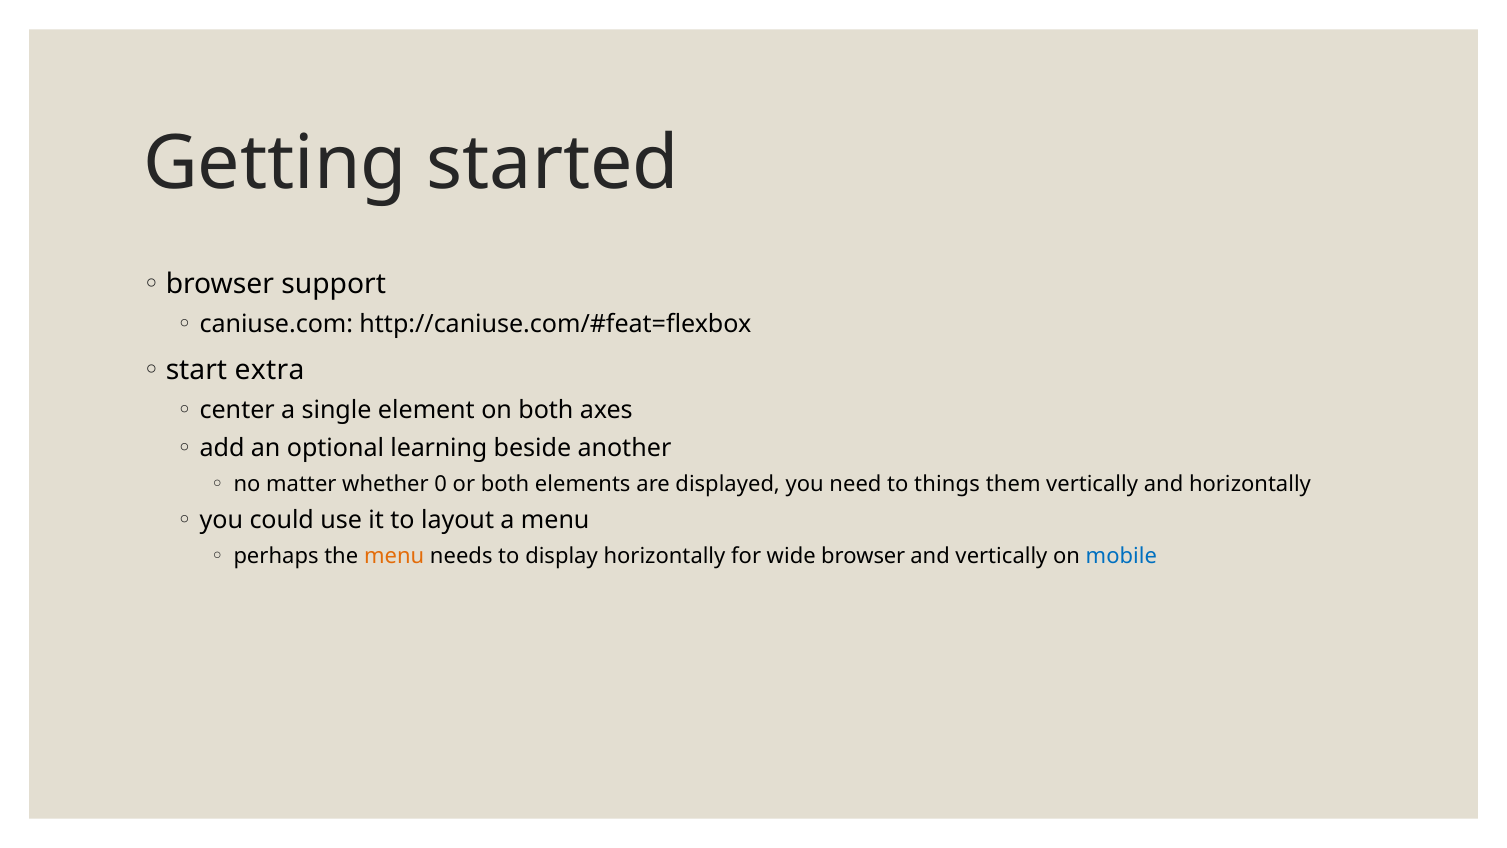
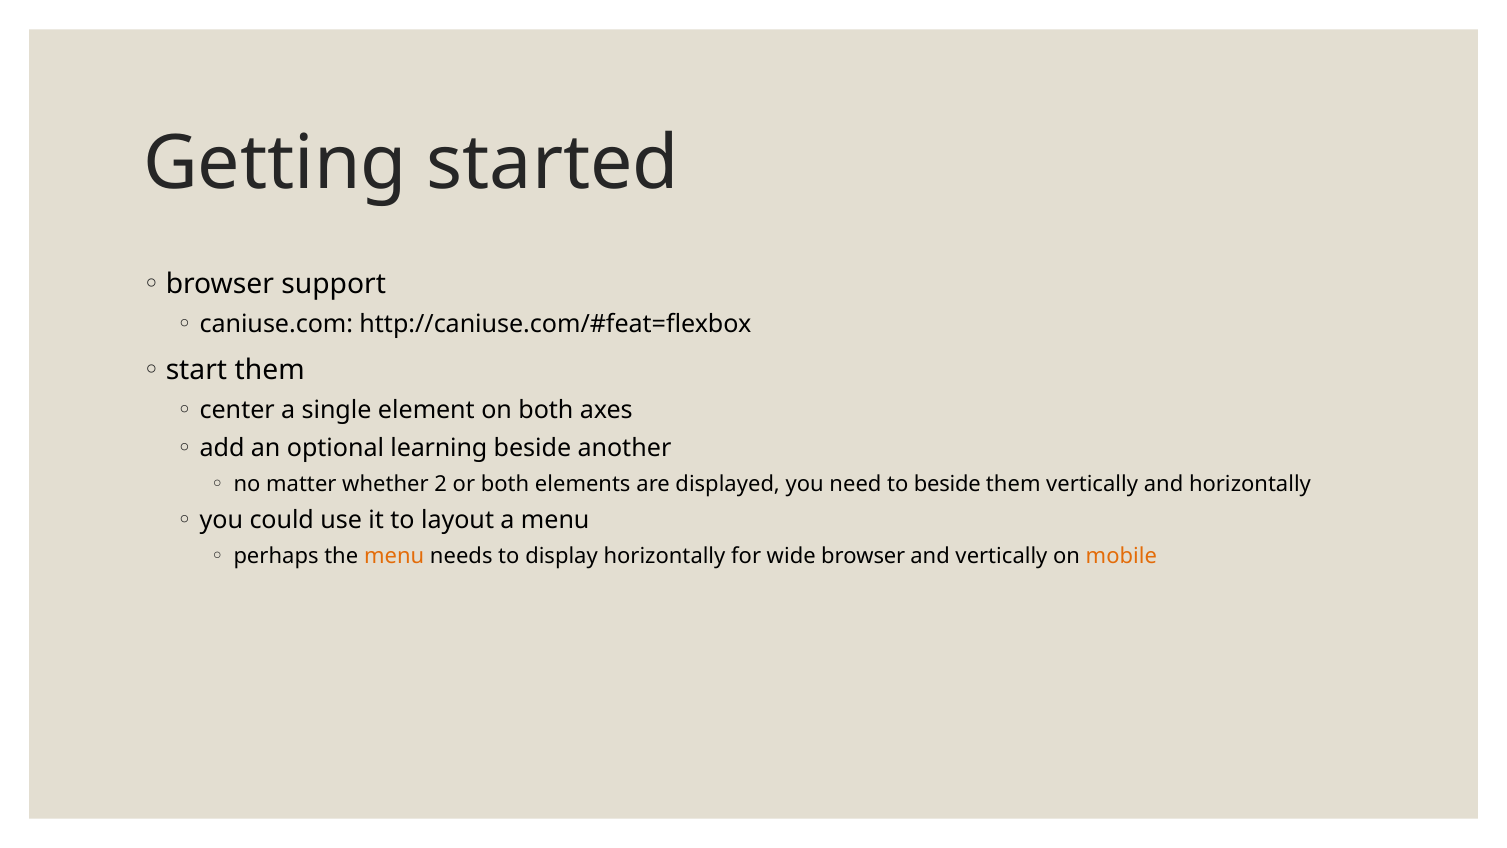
start extra: extra -> them
0: 0 -> 2
to things: things -> beside
mobile colour: blue -> orange
